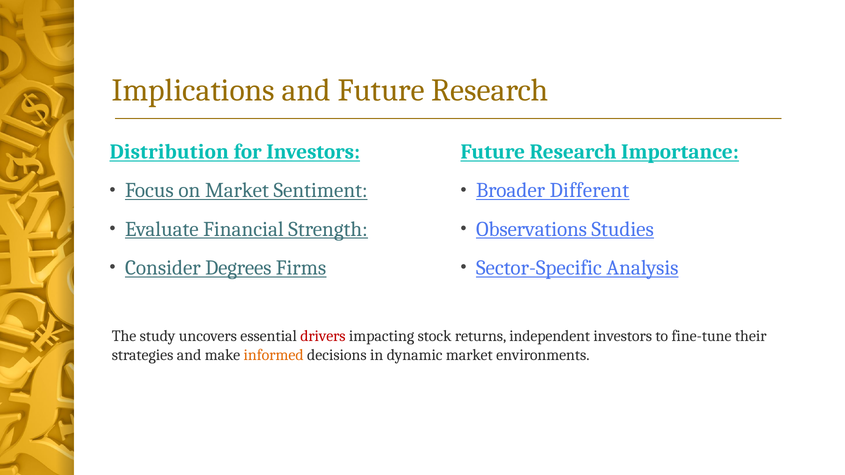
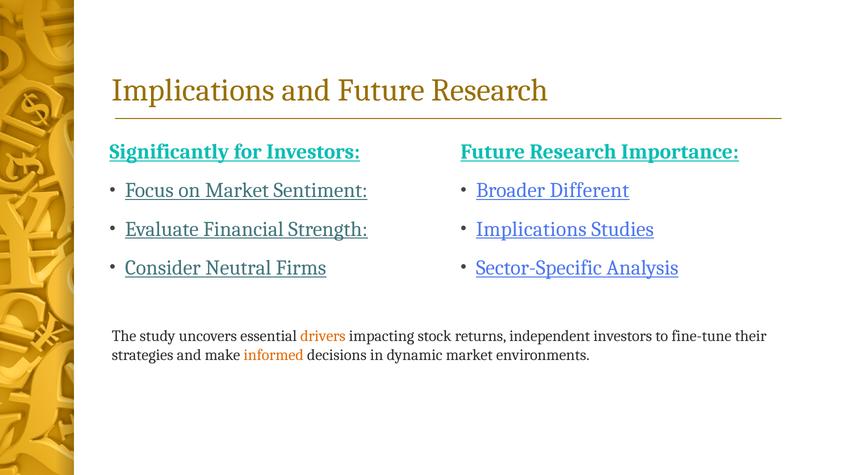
Distribution: Distribution -> Significantly
Observations at (532, 229): Observations -> Implications
Degrees: Degrees -> Neutral
drivers colour: red -> orange
